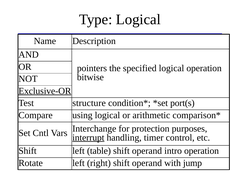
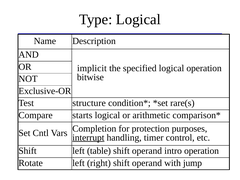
pointers: pointers -> implicit
Exclusive-OR underline: present -> none
port(s: port(s -> rare(s
using: using -> starts
Interchange: Interchange -> Completion
